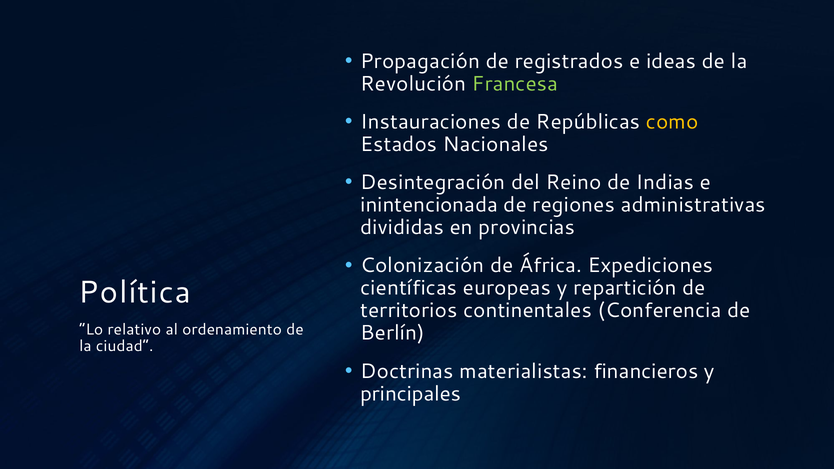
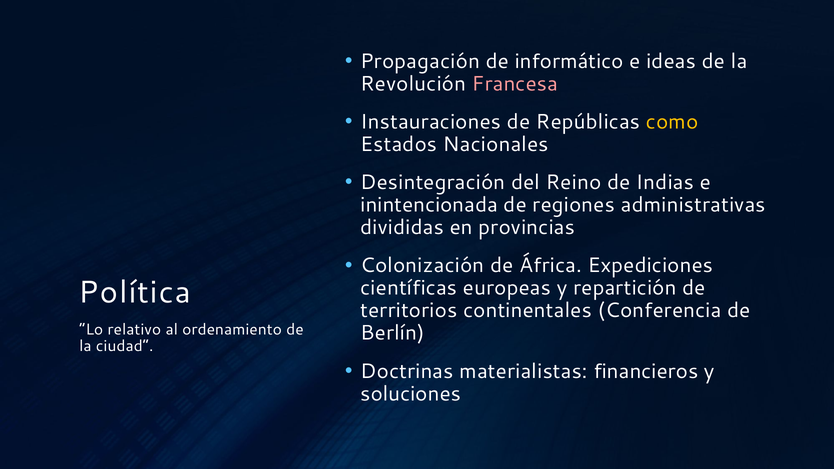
registrados: registrados -> informático
Francesa colour: light green -> pink
principales: principales -> soluciones
